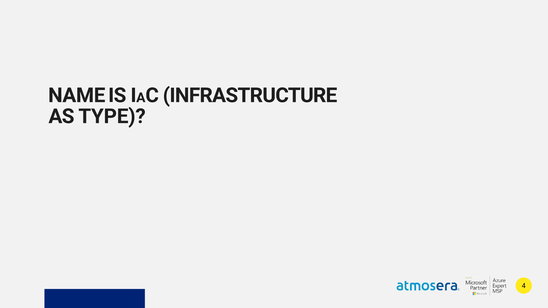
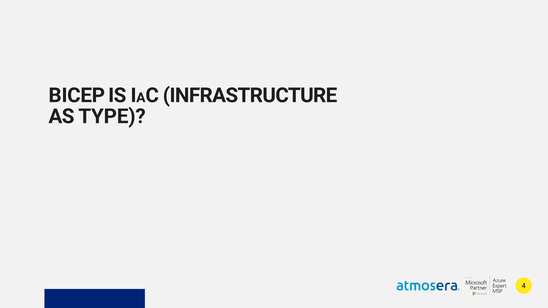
NAME: NAME -> BICEP
